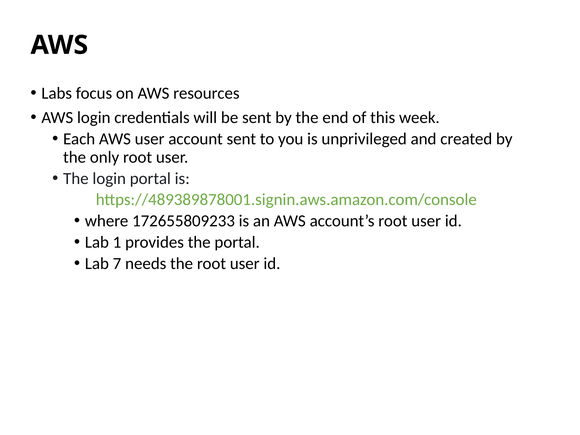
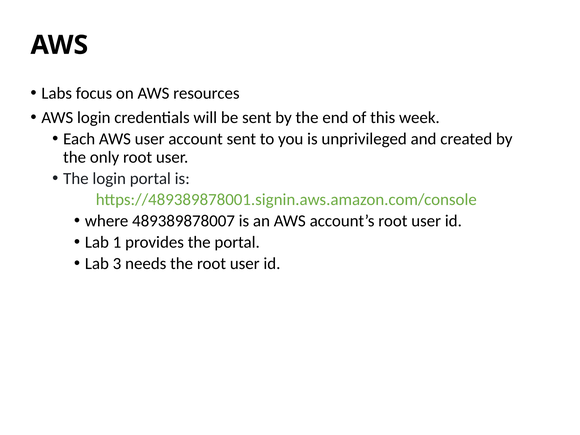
172655809233: 172655809233 -> 489389878007
7: 7 -> 3
